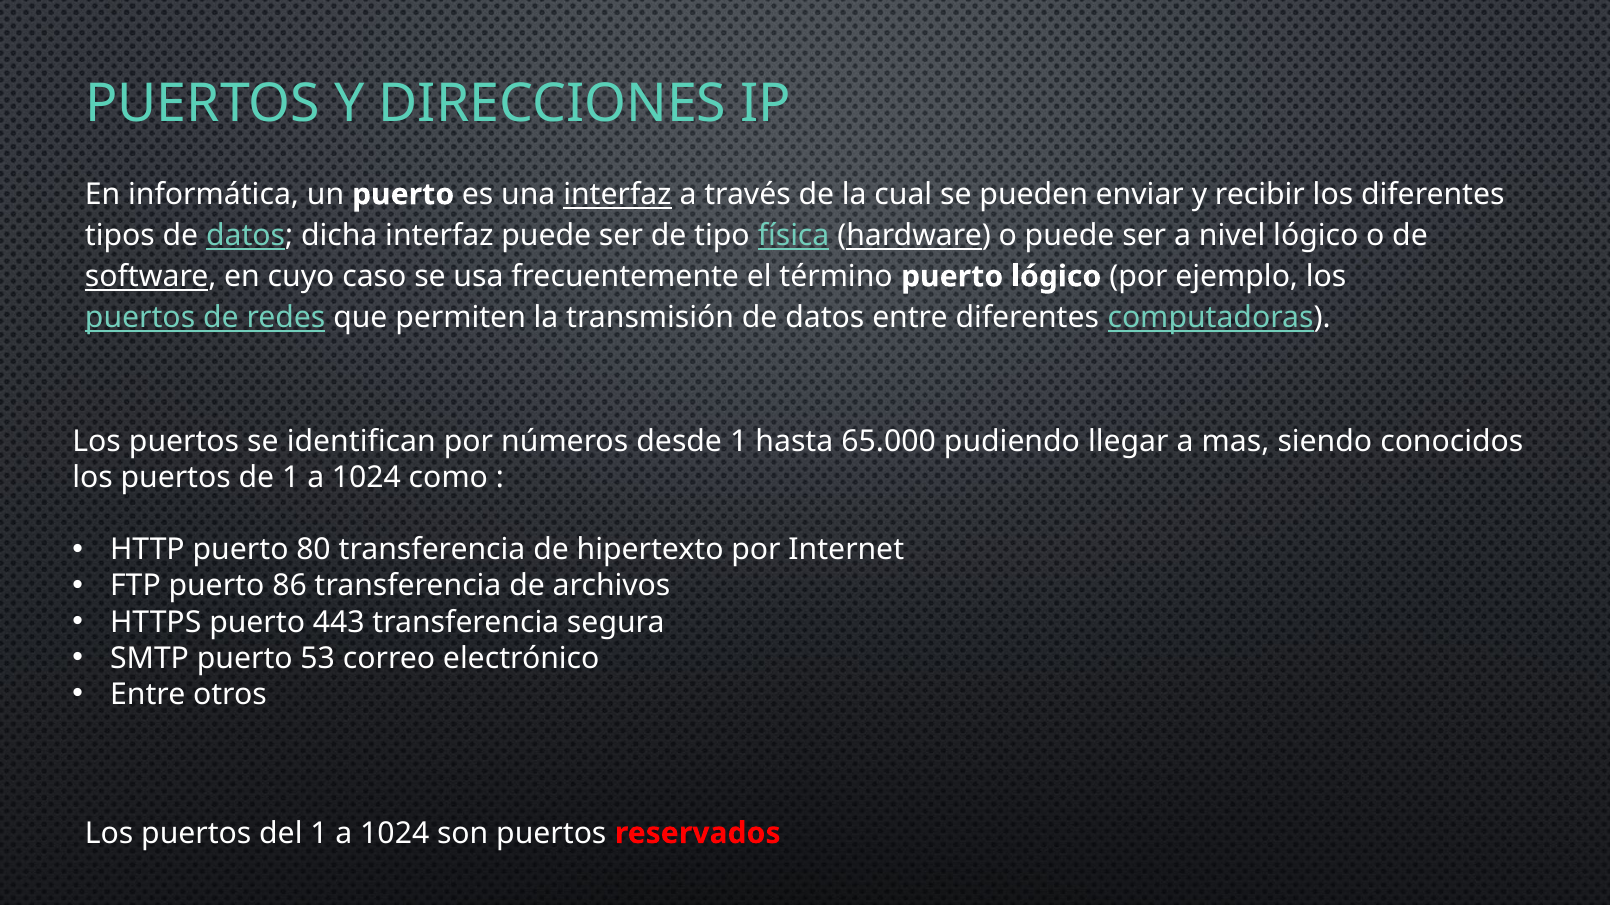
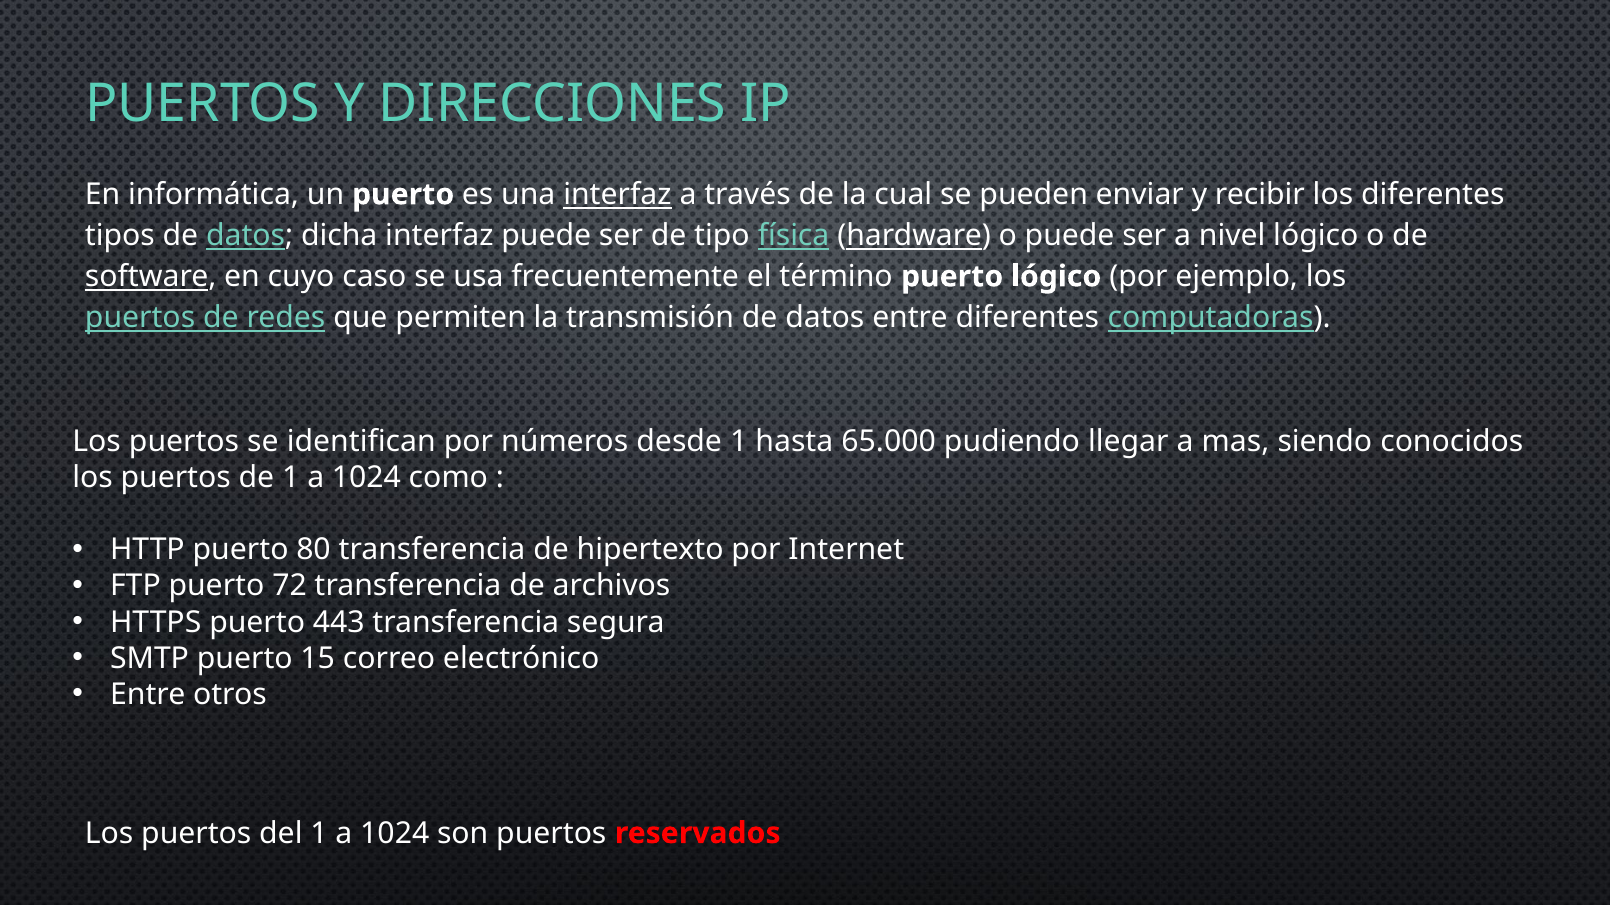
86: 86 -> 72
53: 53 -> 15
